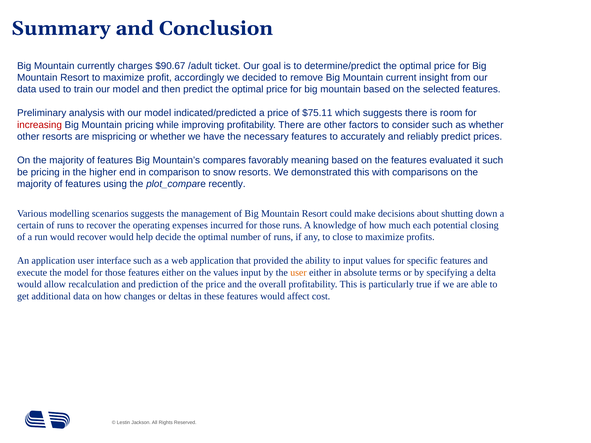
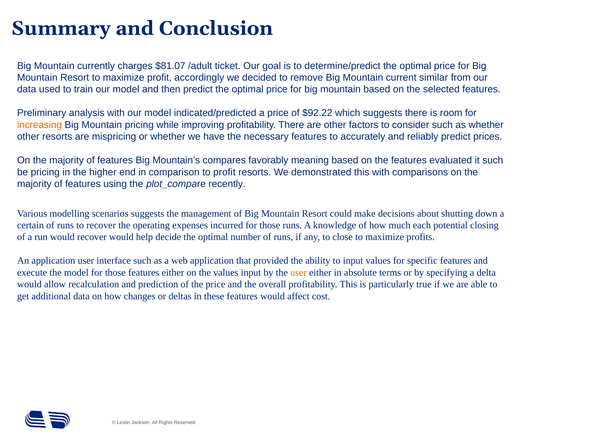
$90.67: $90.67 -> $81.07
insight: insight -> similar
$75.11: $75.11 -> $92.22
increasing colour: red -> orange
to snow: snow -> profit
